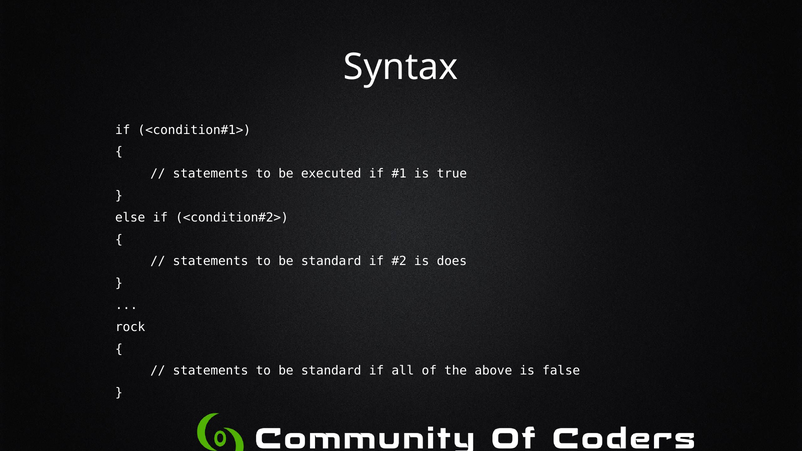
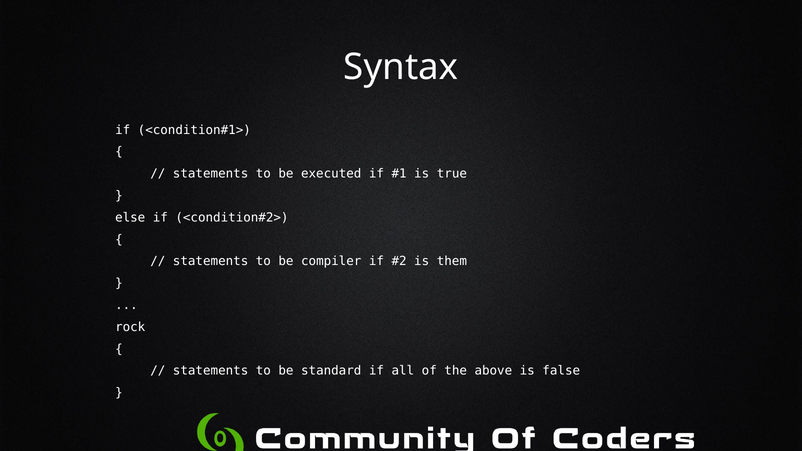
standard at (331, 261): standard -> compiler
does: does -> them
